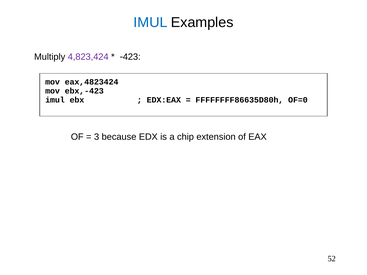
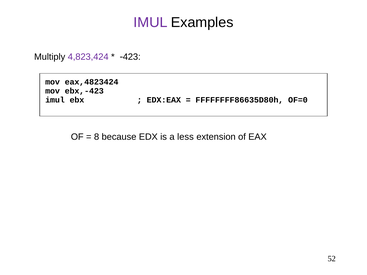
IMUL at (151, 22) colour: blue -> purple
3: 3 -> 8
chip: chip -> less
